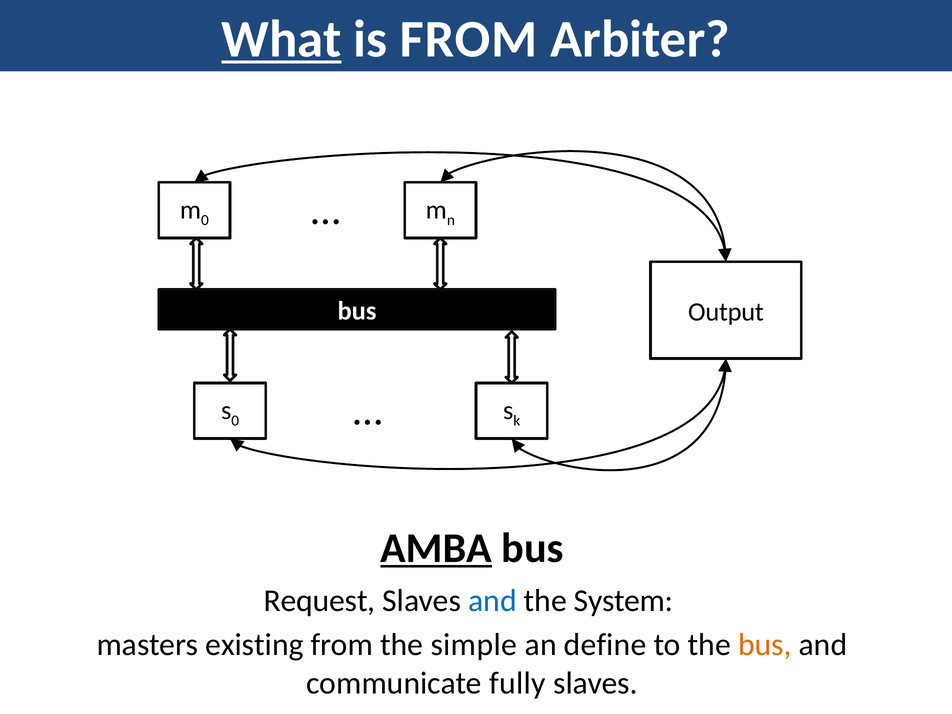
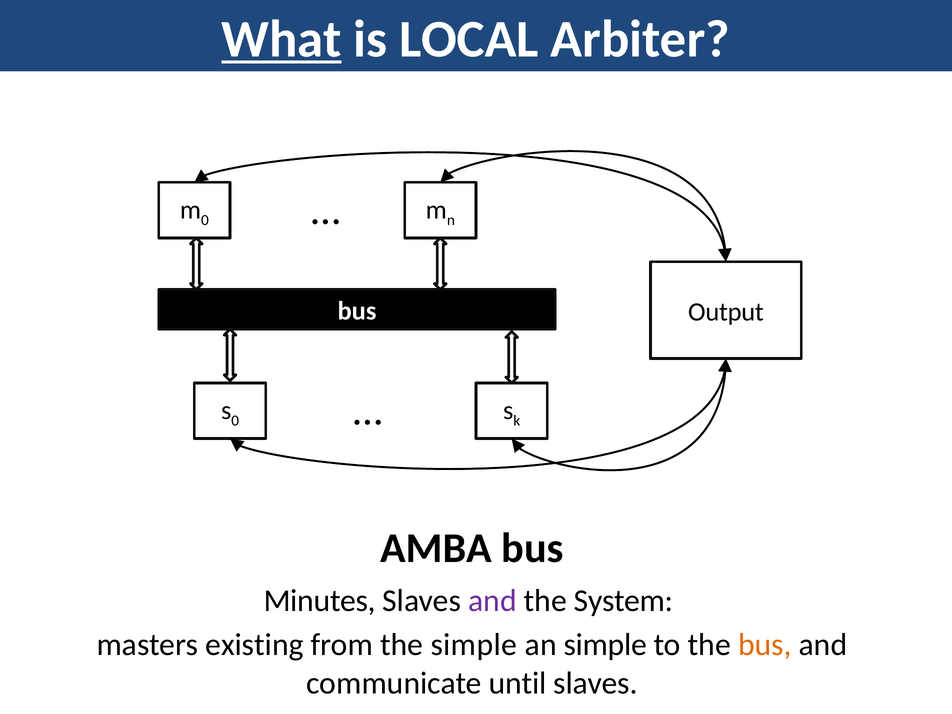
is FROM: FROM -> LOCAL
AMBA underline: present -> none
Request: Request -> Minutes
and at (492, 601) colour: blue -> purple
an define: define -> simple
fully: fully -> until
